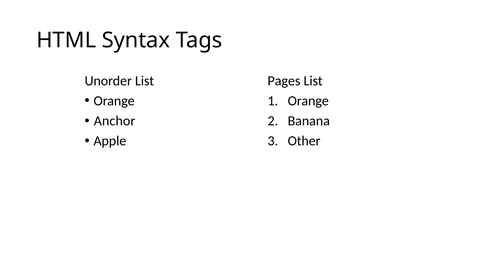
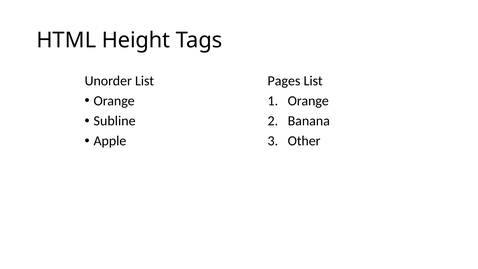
Syntax: Syntax -> Height
Anchor: Anchor -> Subline
